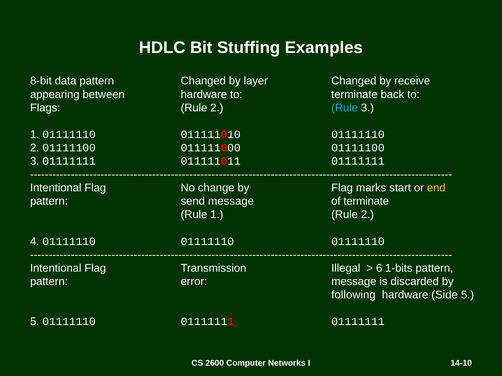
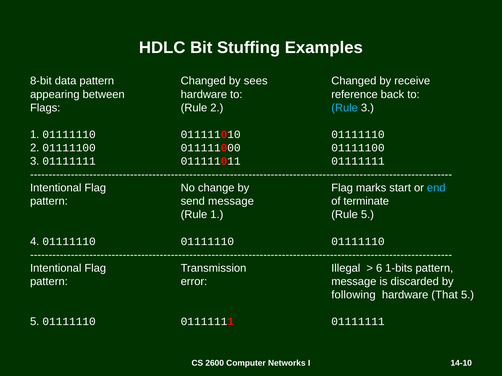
layer: layer -> sees
to terminate: terminate -> reference
end colour: yellow -> light blue
1 Rule 2: 2 -> 5
Side: Side -> That
